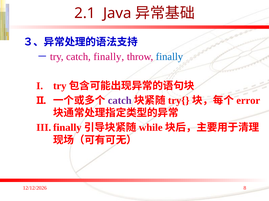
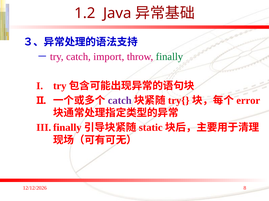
2.1: 2.1 -> 1.2
catch finally: finally -> import
finally at (169, 57) colour: blue -> green
while: while -> static
